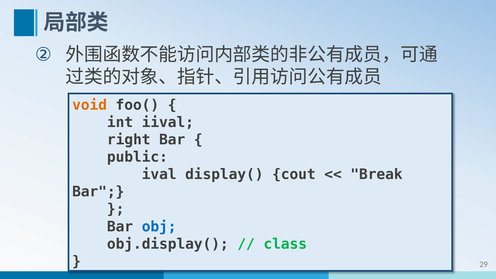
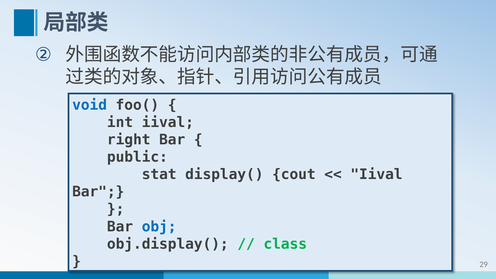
void colour: orange -> blue
ival: ival -> stat
Break at (376, 175): Break -> Iival
